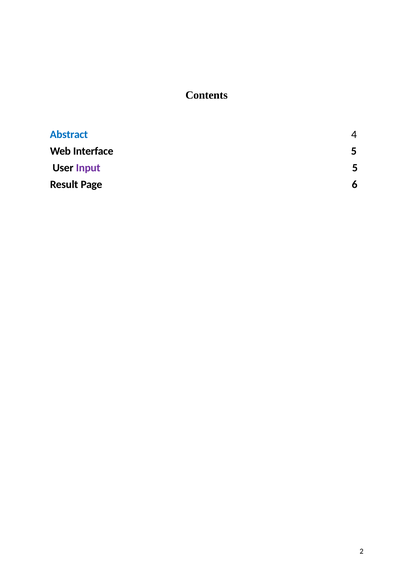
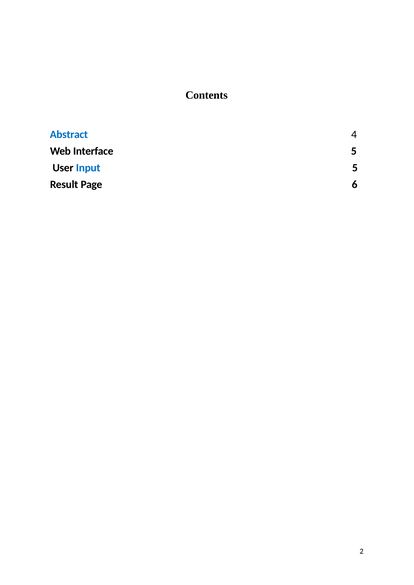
Input colour: purple -> blue
